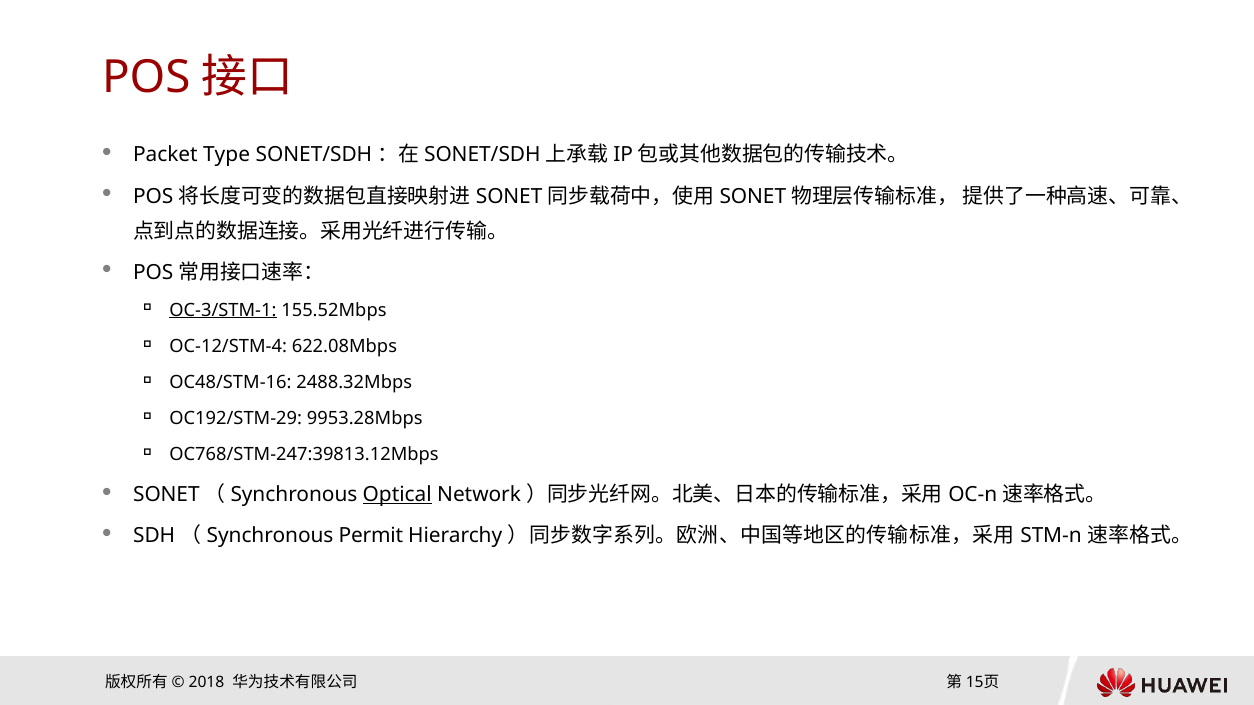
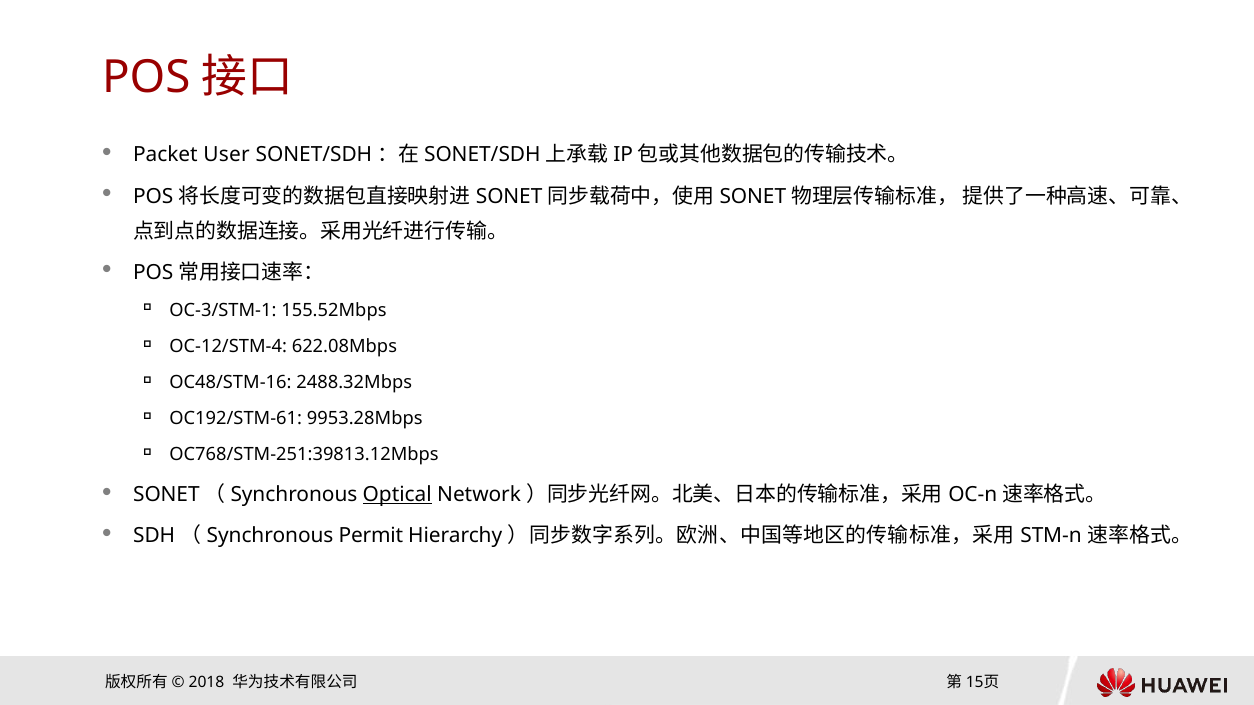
Type: Type -> User
OC-3/STM-1 underline: present -> none
OC192/STM-29: OC192/STM-29 -> OC192/STM-61
OC768/STM-247:39813.12Mbps: OC768/STM-247:39813.12Mbps -> OC768/STM-251:39813.12Mbps
